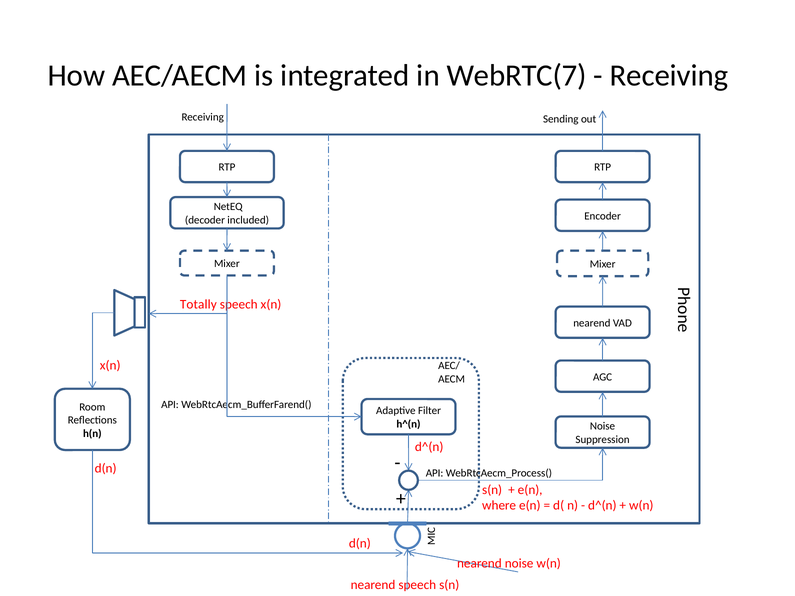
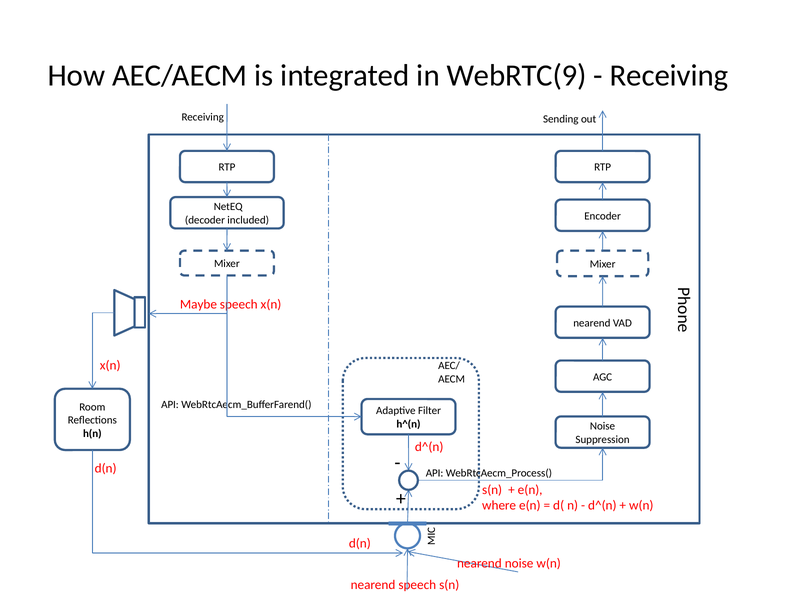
WebRTC(7: WebRTC(7 -> WebRTC(9
Totally: Totally -> Maybe
